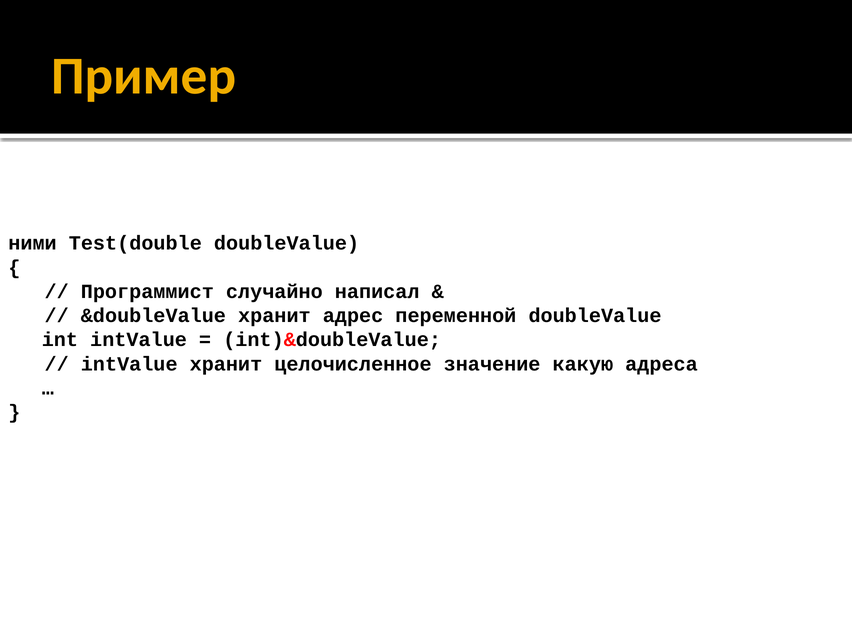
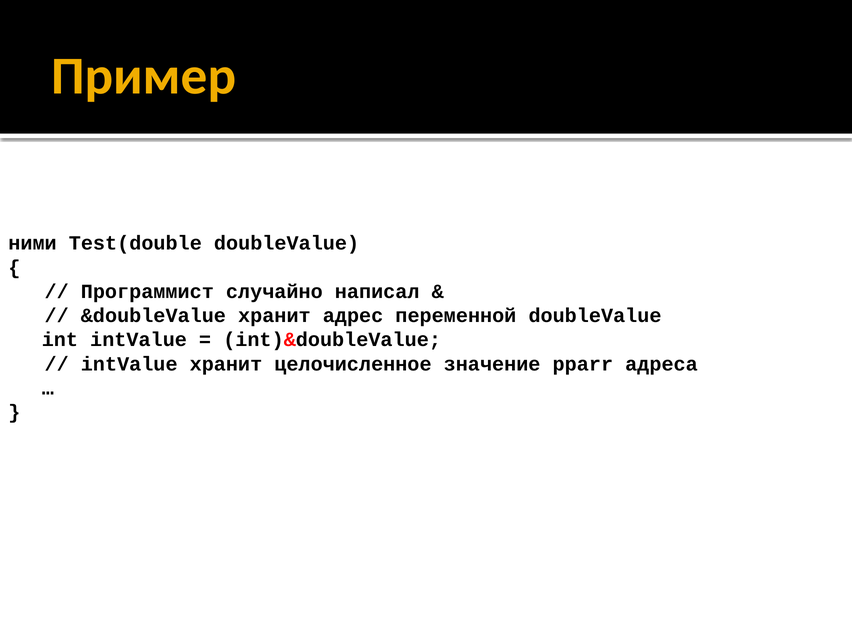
какую: какую -> pparr
